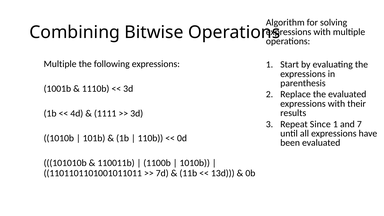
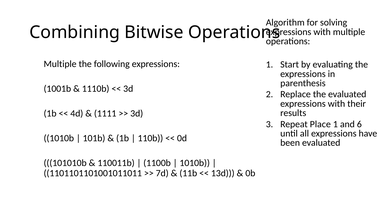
Since: Since -> Place
7: 7 -> 6
